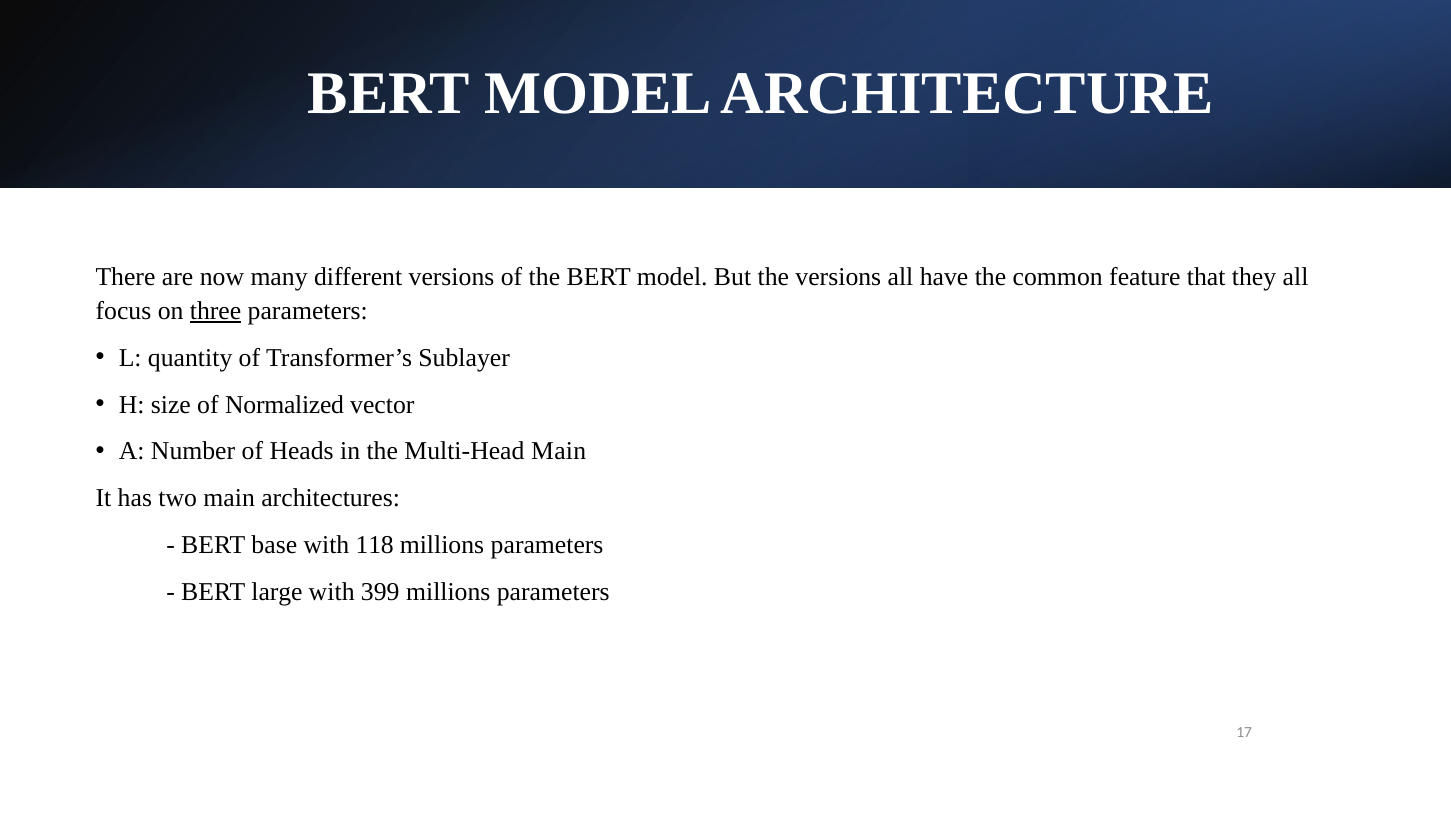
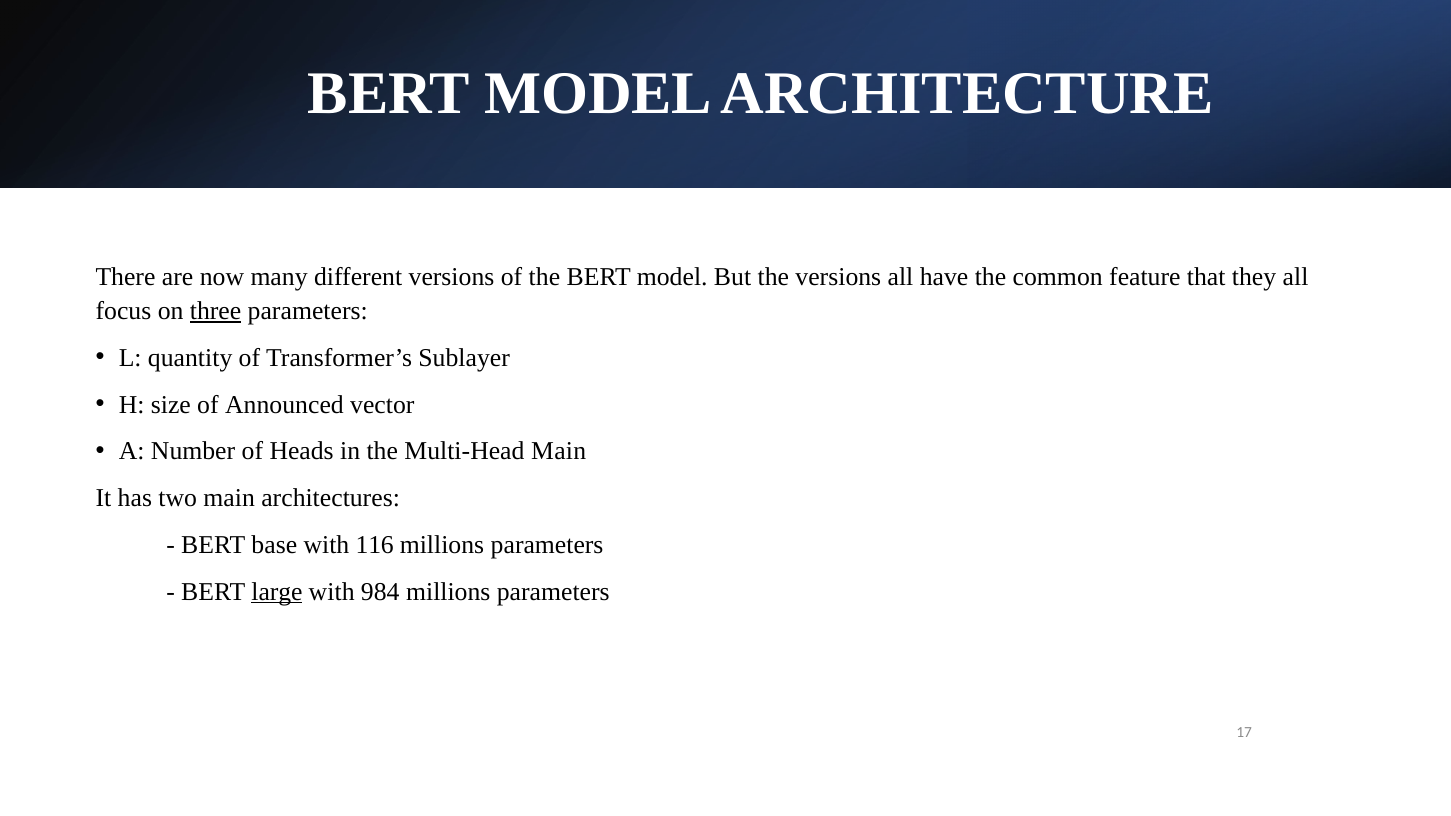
Normalized: Normalized -> Announced
118: 118 -> 116
large underline: none -> present
399: 399 -> 984
